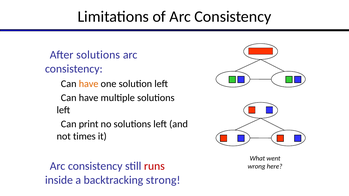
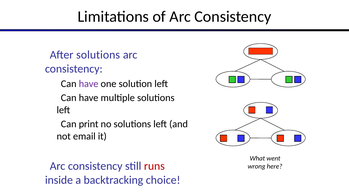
have at (89, 84) colour: orange -> purple
times: times -> email
strong: strong -> choice
